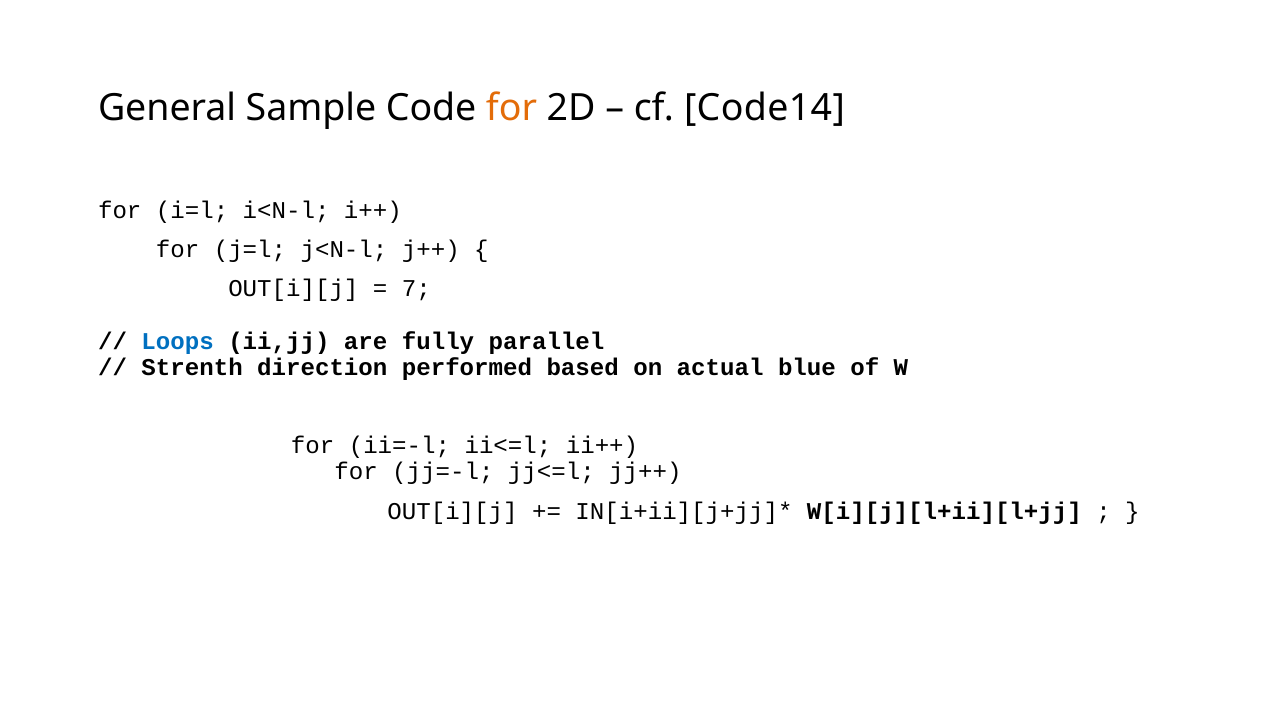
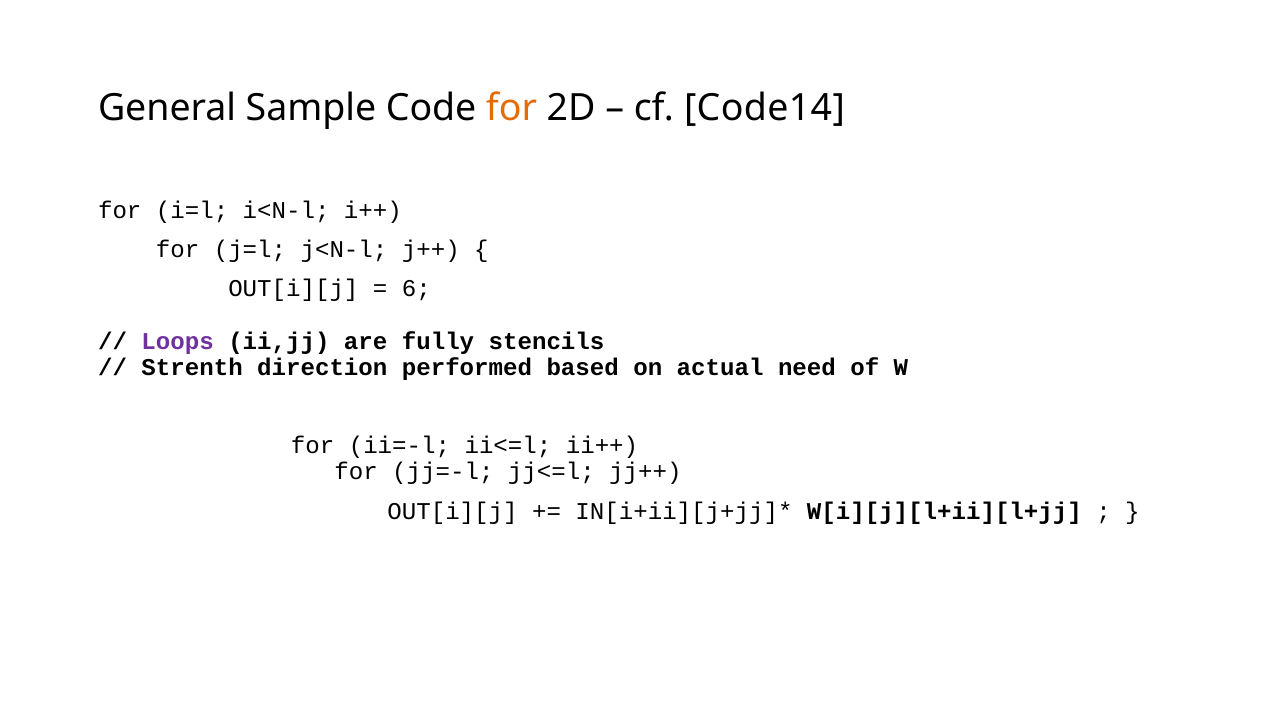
7: 7 -> 6
Loops colour: blue -> purple
parallel: parallel -> stencils
blue: blue -> need
